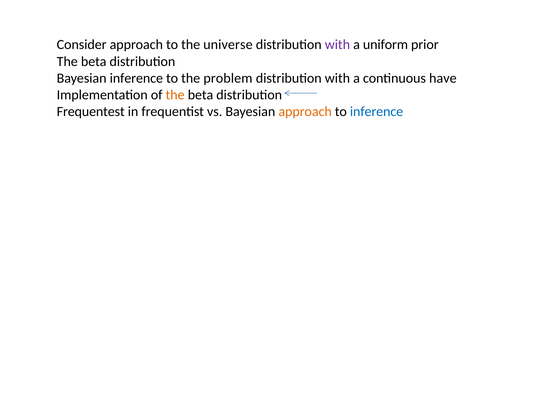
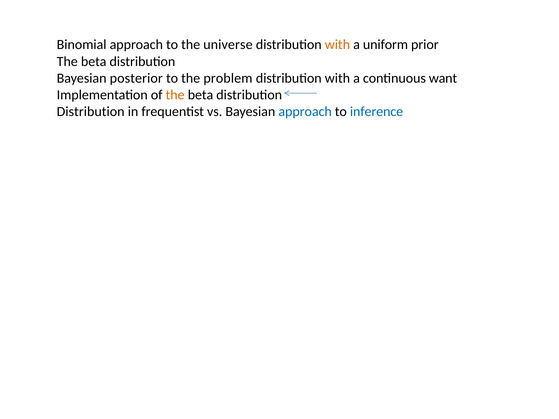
Consider: Consider -> Binomial
with at (337, 45) colour: purple -> orange
Bayesian inference: inference -> posterior
have: have -> want
Frequentest at (91, 112): Frequentest -> Distribution
approach at (305, 112) colour: orange -> blue
